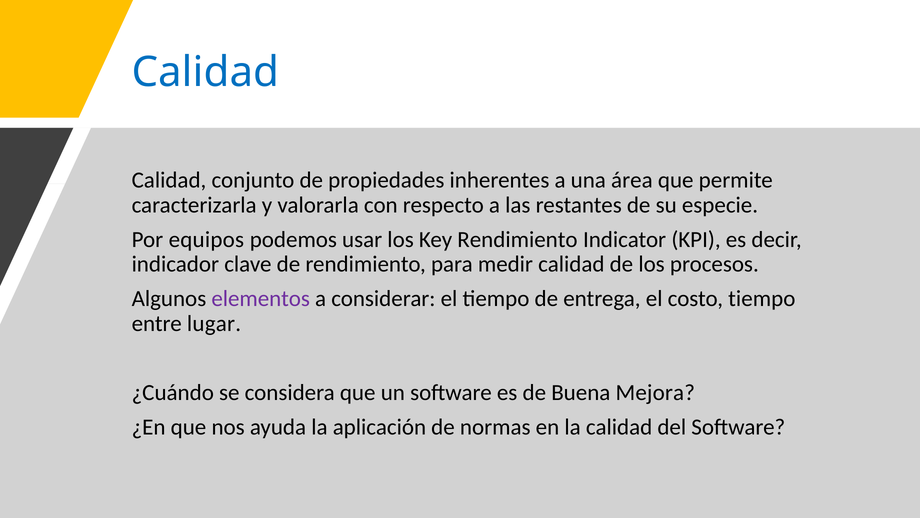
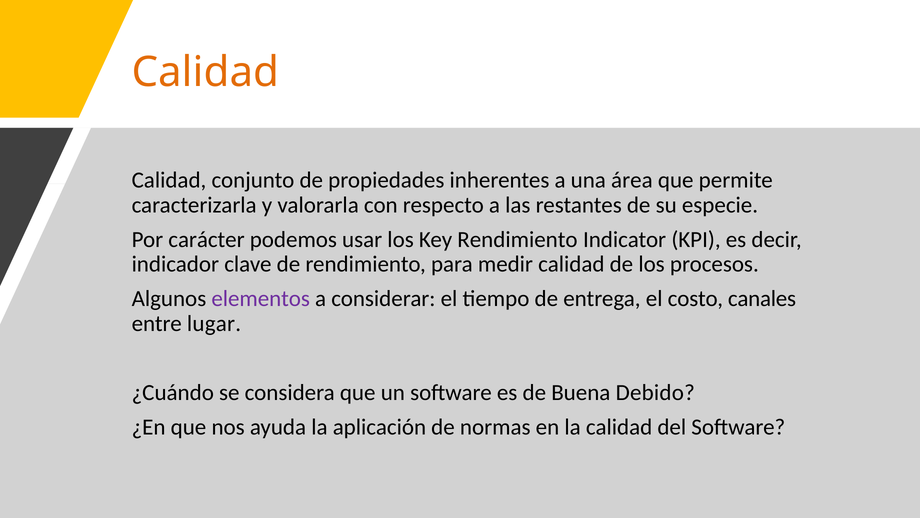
Calidad at (205, 72) colour: blue -> orange
equipos: equipos -> carácter
costo tiempo: tiempo -> canales
Mejora: Mejora -> Debido
